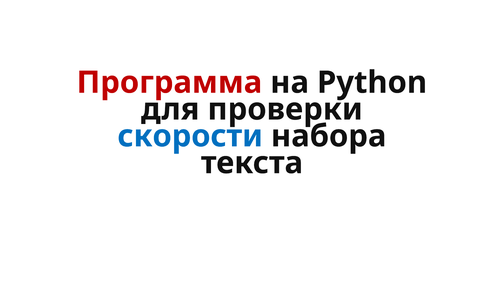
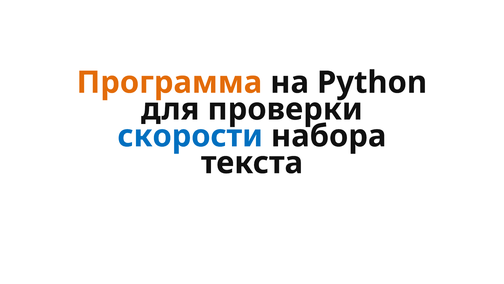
Программа colour: red -> orange
